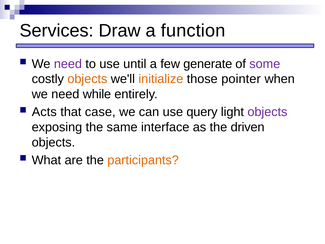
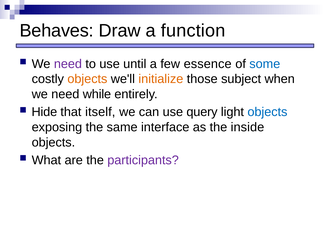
Services: Services -> Behaves
generate: generate -> essence
some colour: purple -> blue
pointer: pointer -> subject
Acts: Acts -> Hide
case: case -> itself
objects at (267, 112) colour: purple -> blue
driven: driven -> inside
participants colour: orange -> purple
